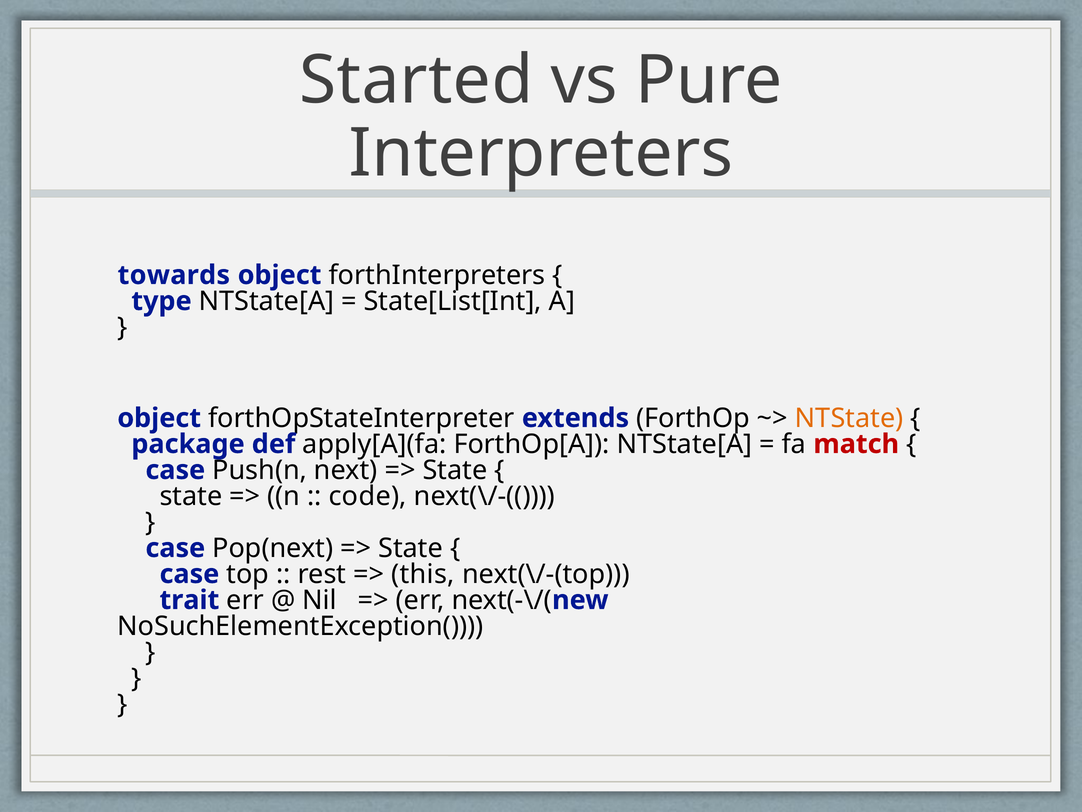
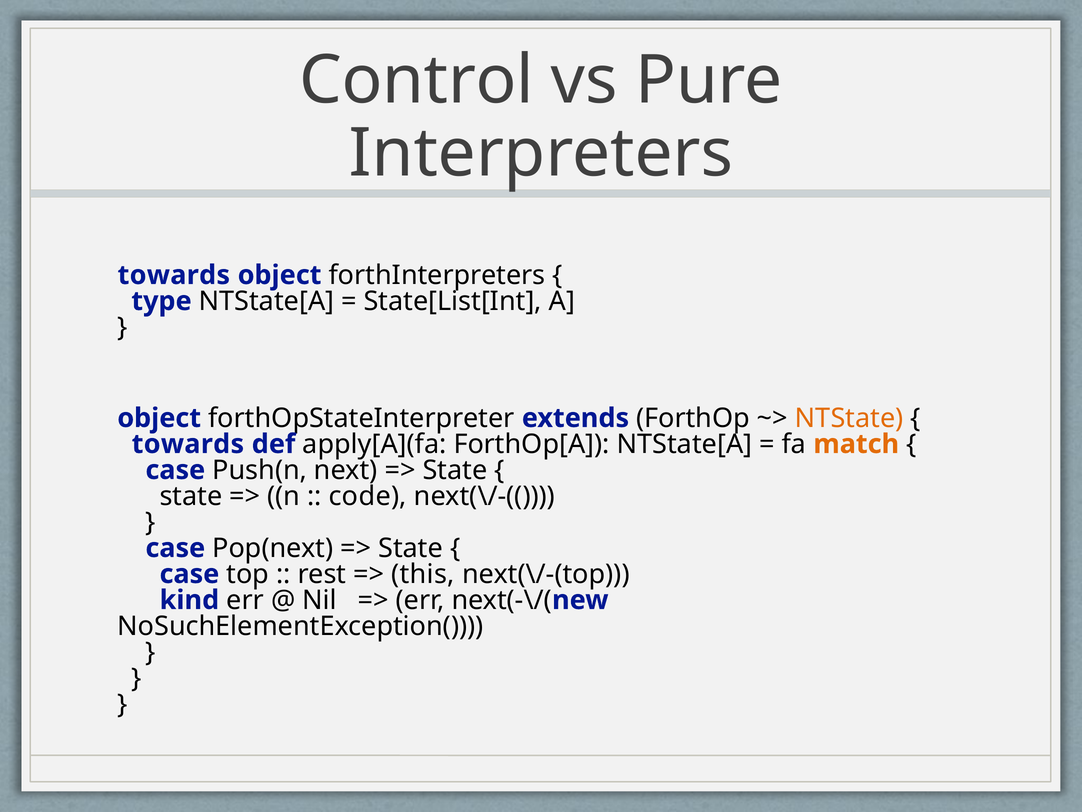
Started: Started -> Control
package at (188, 444): package -> towards
match colour: red -> orange
trait: trait -> kind
